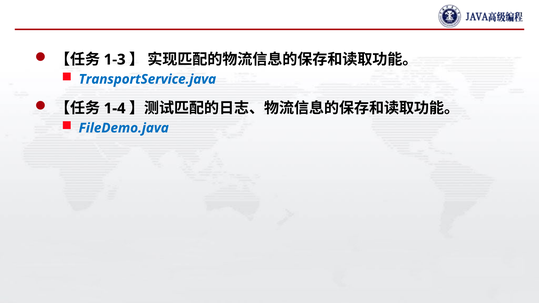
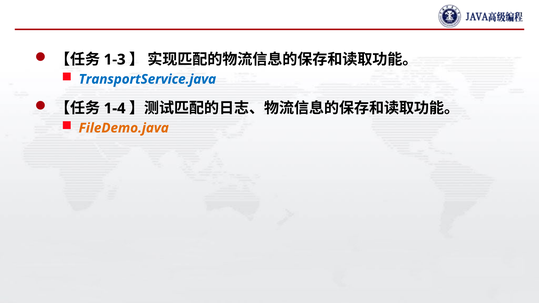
FileDemo.java colour: blue -> orange
